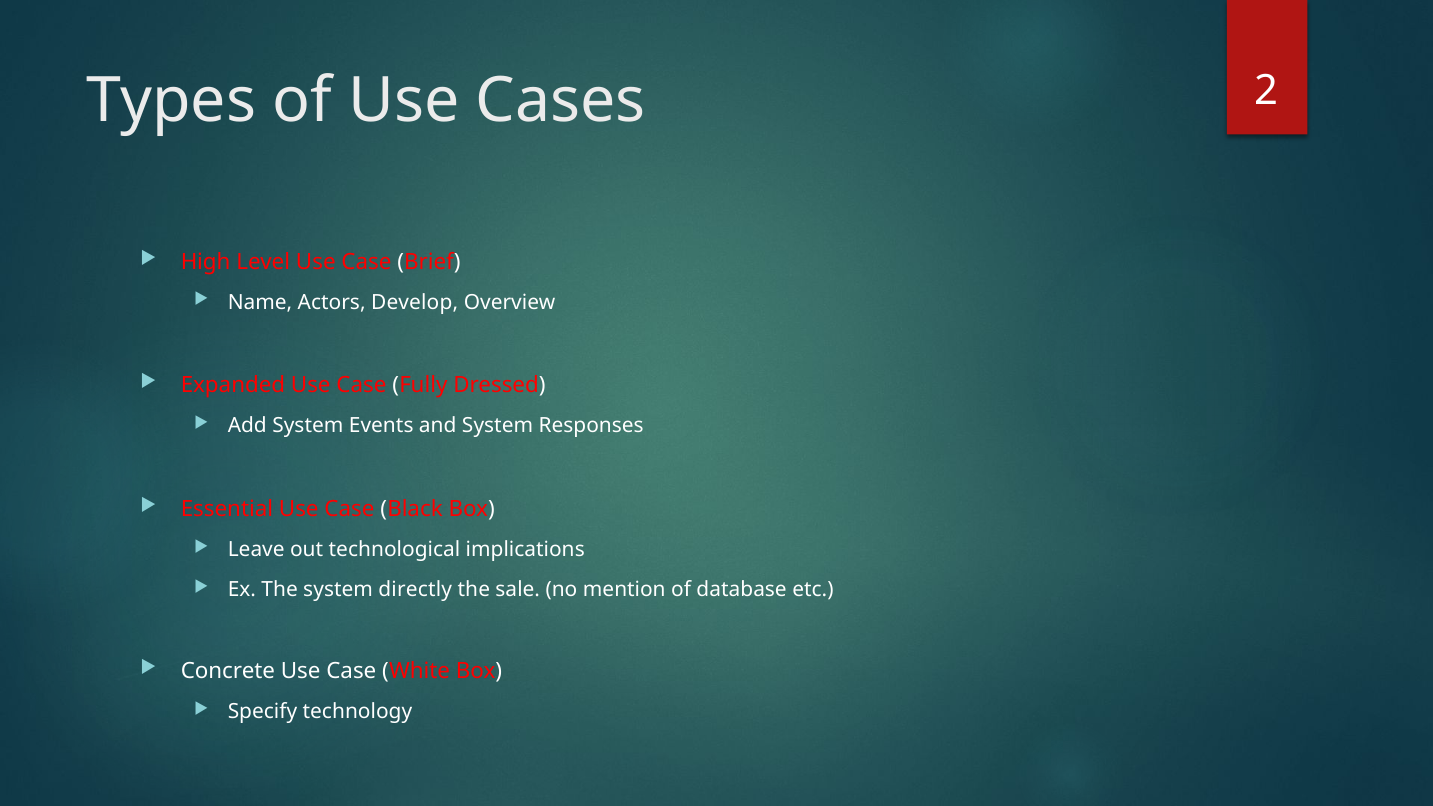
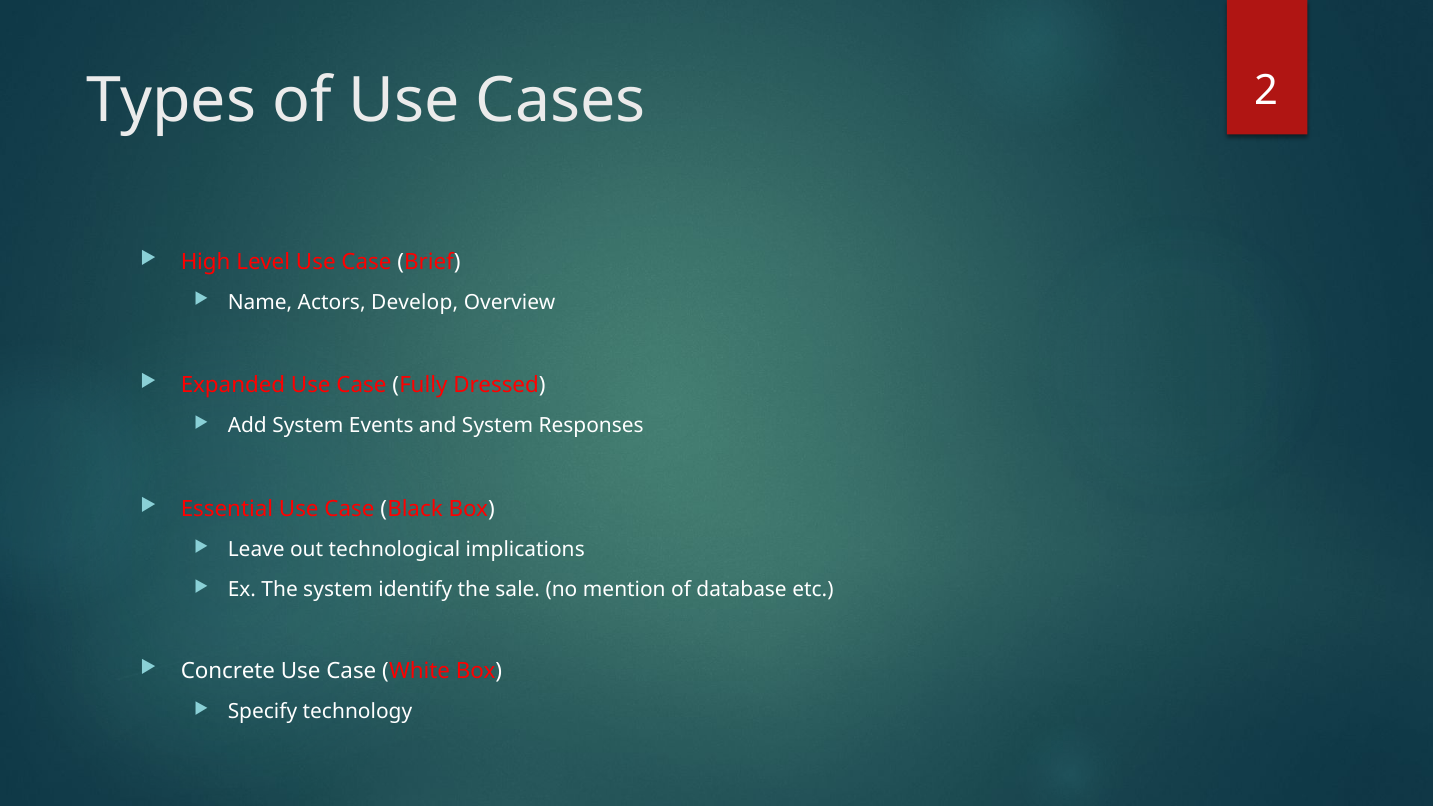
directly: directly -> identify
